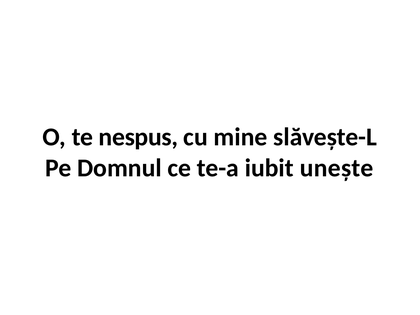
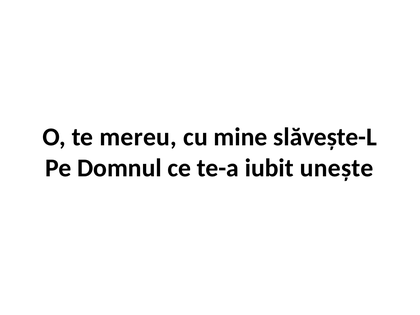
nespus: nespus -> mereu
